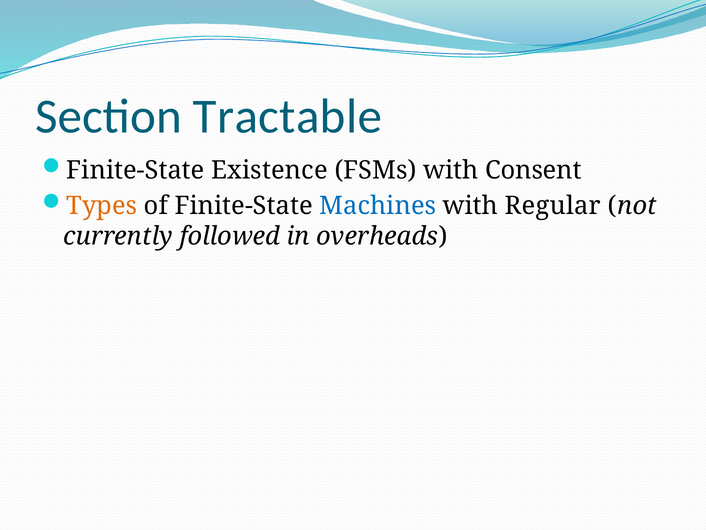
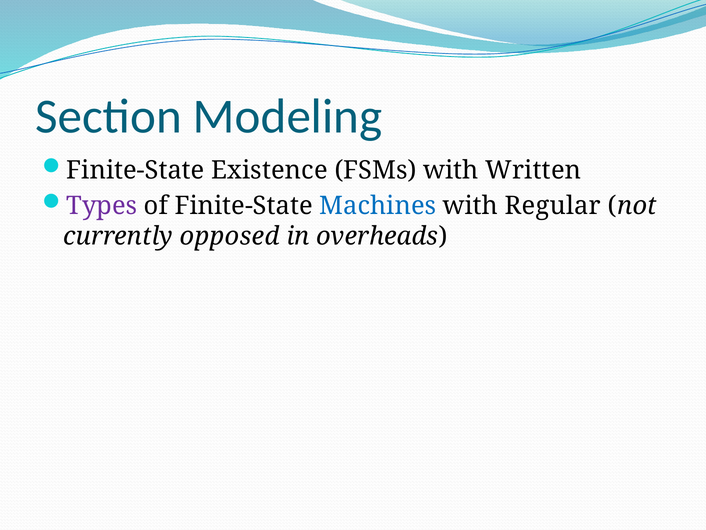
Tractable: Tractable -> Modeling
Consent: Consent -> Written
Types colour: orange -> purple
followed: followed -> opposed
